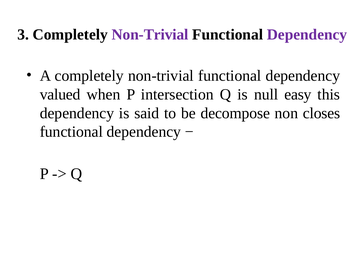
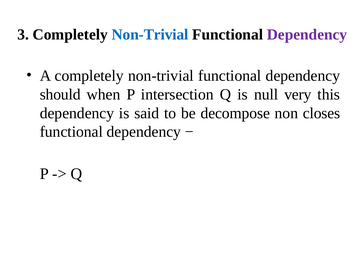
Non-Trivial at (150, 35) colour: purple -> blue
valued: valued -> should
easy: easy -> very
